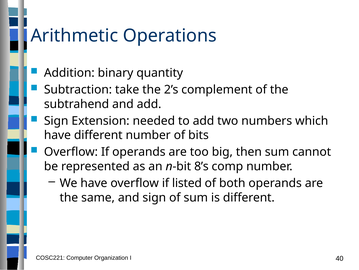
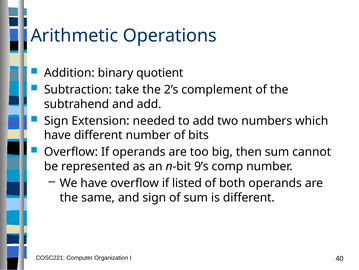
quantity: quantity -> quotient
8’s: 8’s -> 9’s
